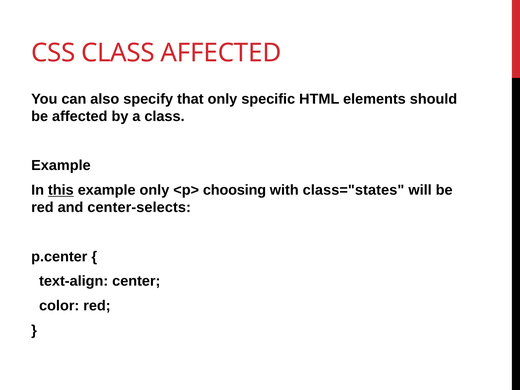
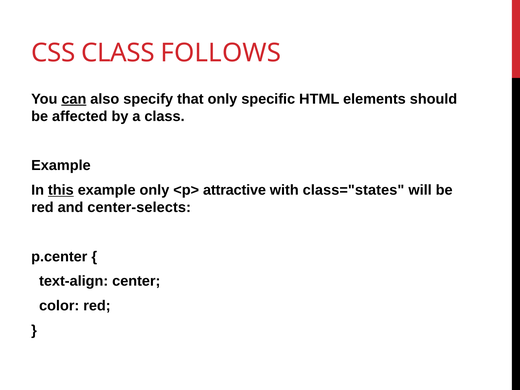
CLASS AFFECTED: AFFECTED -> FOLLOWS
can underline: none -> present
choosing: choosing -> attractive
